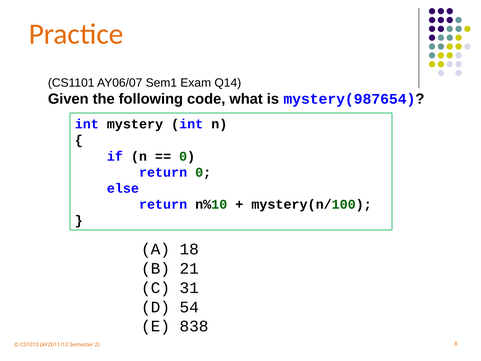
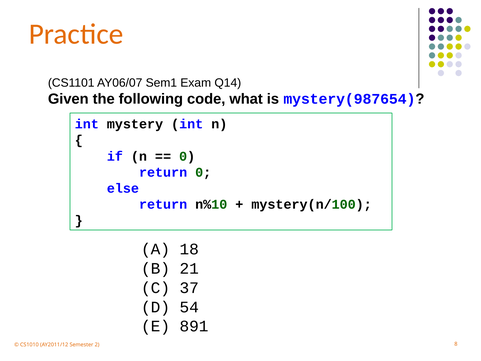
31: 31 -> 37
838: 838 -> 891
